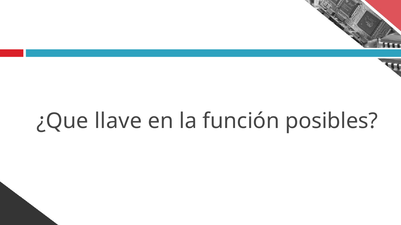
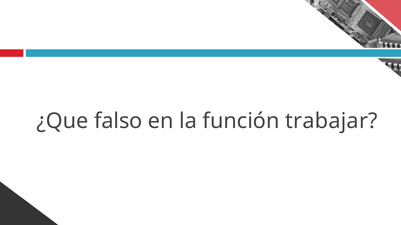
llave: llave -> falso
posibles: posibles -> trabajar
